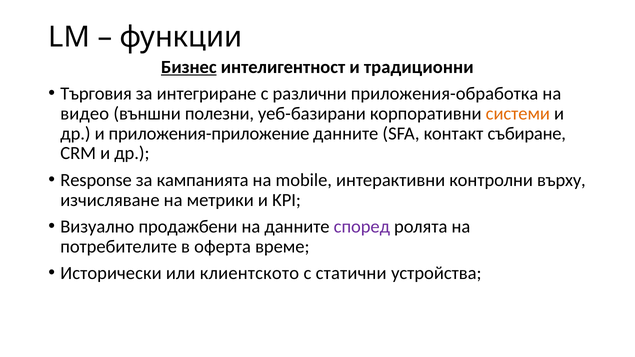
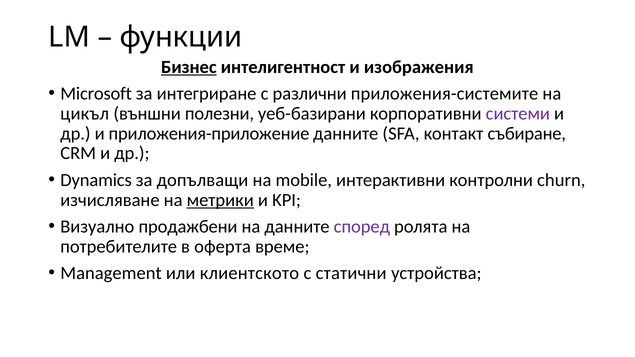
традиционни: традиционни -> изображения
Търговия: Търговия -> Microsoft
приложения-обработка: приложения-обработка -> приложения-системите
видео: видео -> цикъл
системи colour: orange -> purple
Response: Response -> Dynamics
кампанията: кампанията -> допълващи
върху: върху -> churn
метрики underline: none -> present
Исторически: Исторически -> Management
